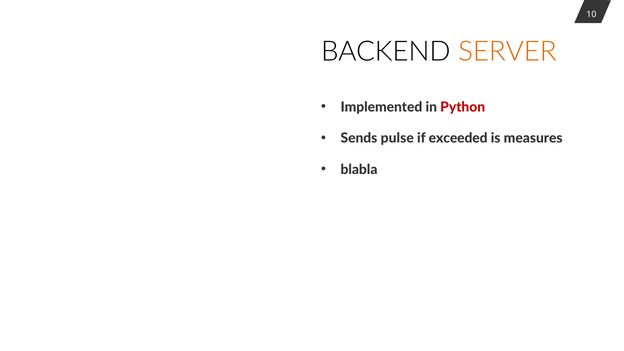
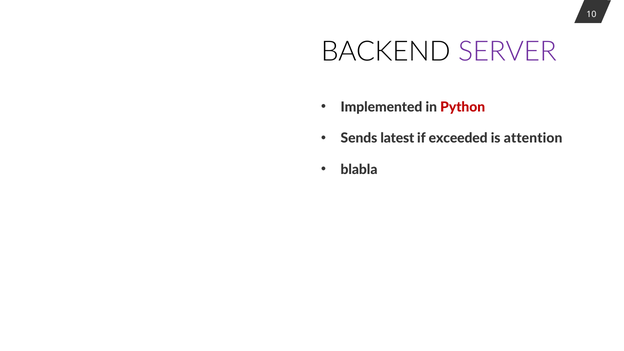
SERVER colour: orange -> purple
pulse: pulse -> latest
measures: measures -> attention
